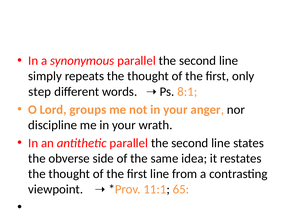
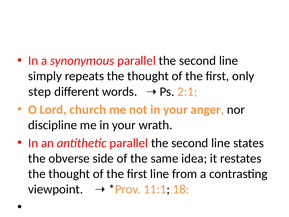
8:1: 8:1 -> 2:1
groups: groups -> church
65: 65 -> 18
